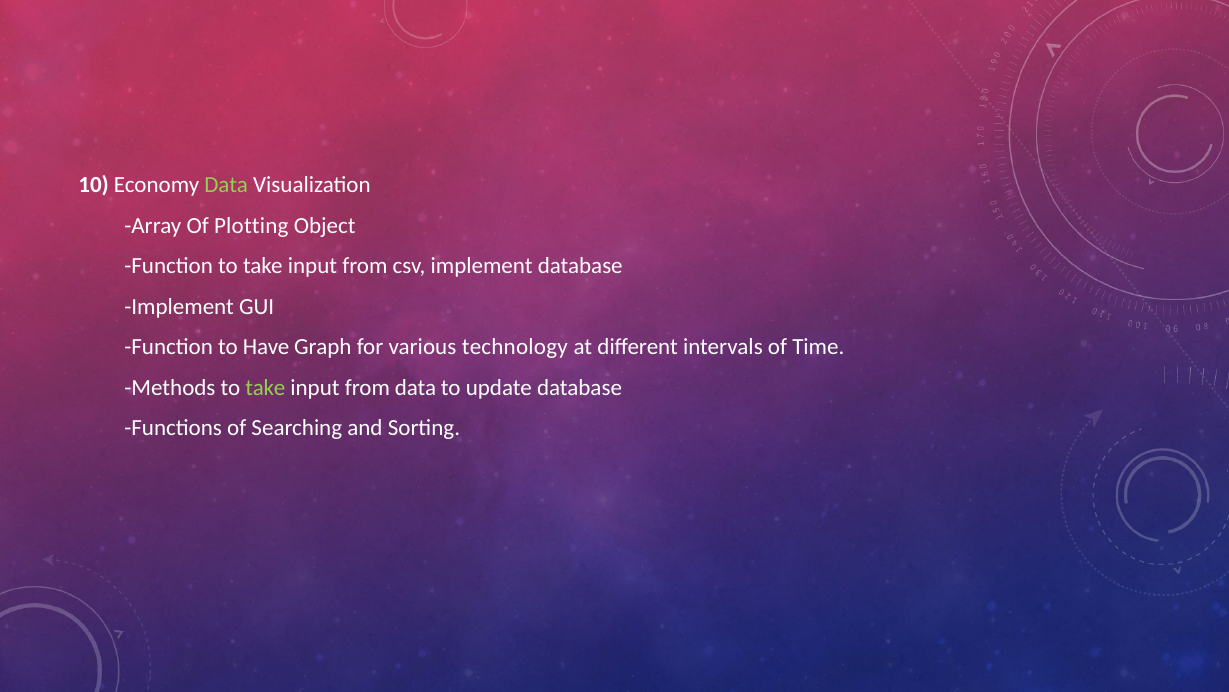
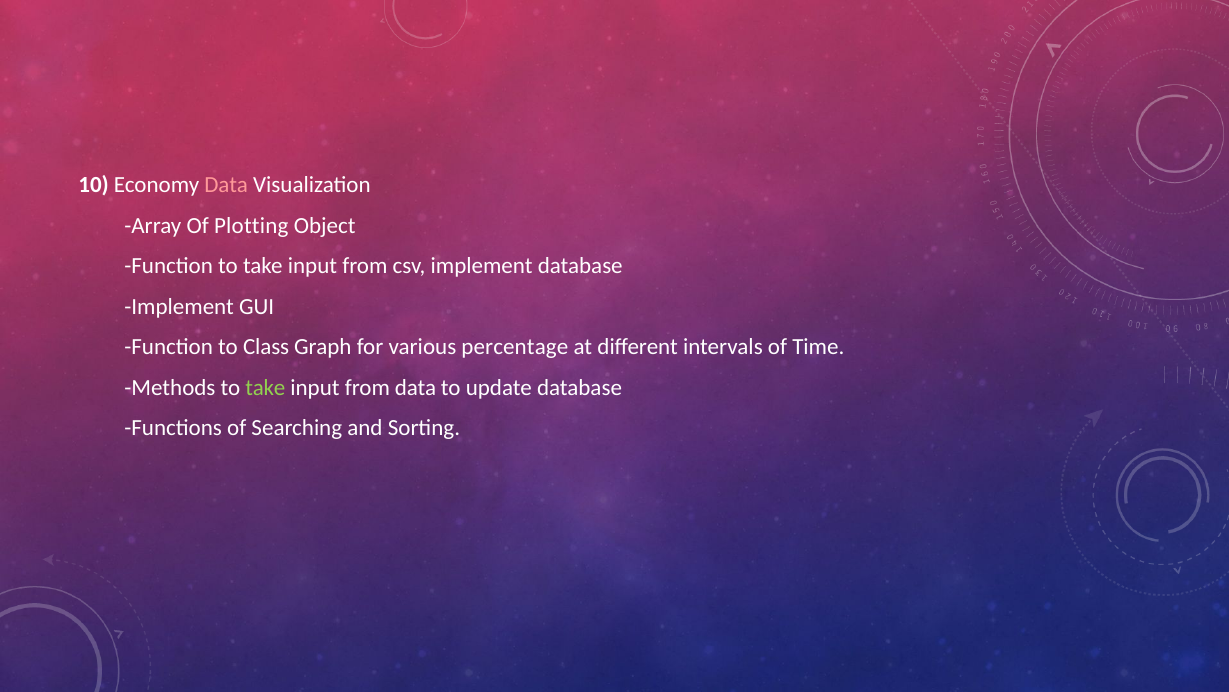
Data at (226, 185) colour: light green -> pink
Have: Have -> Class
technology: technology -> percentage
